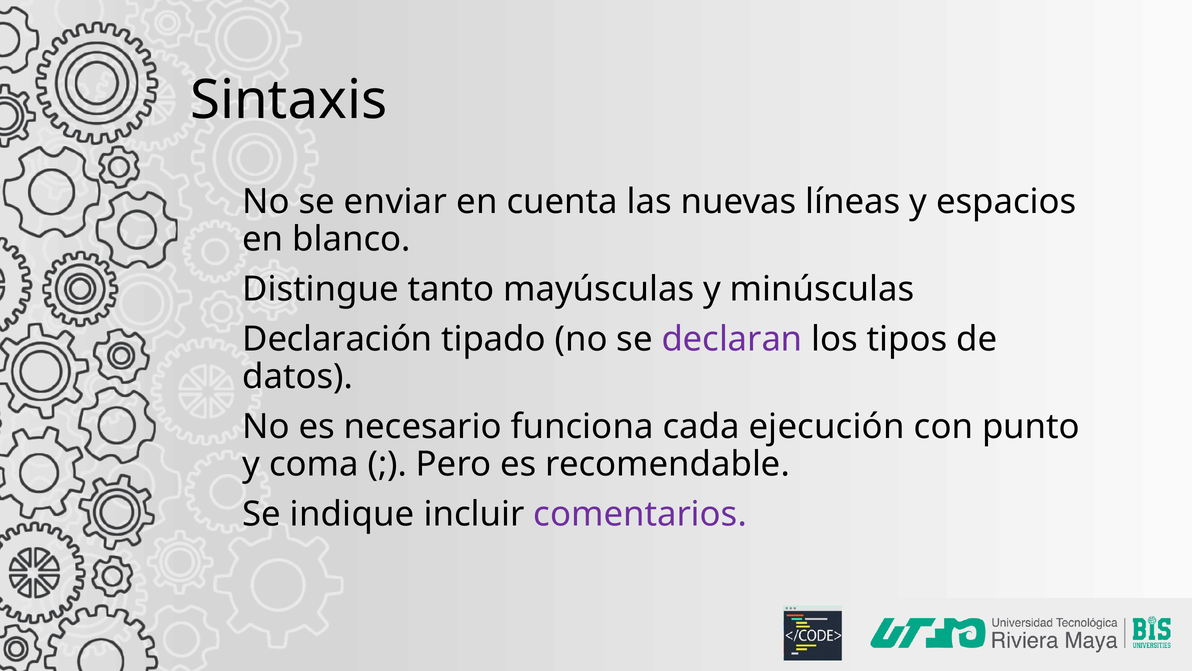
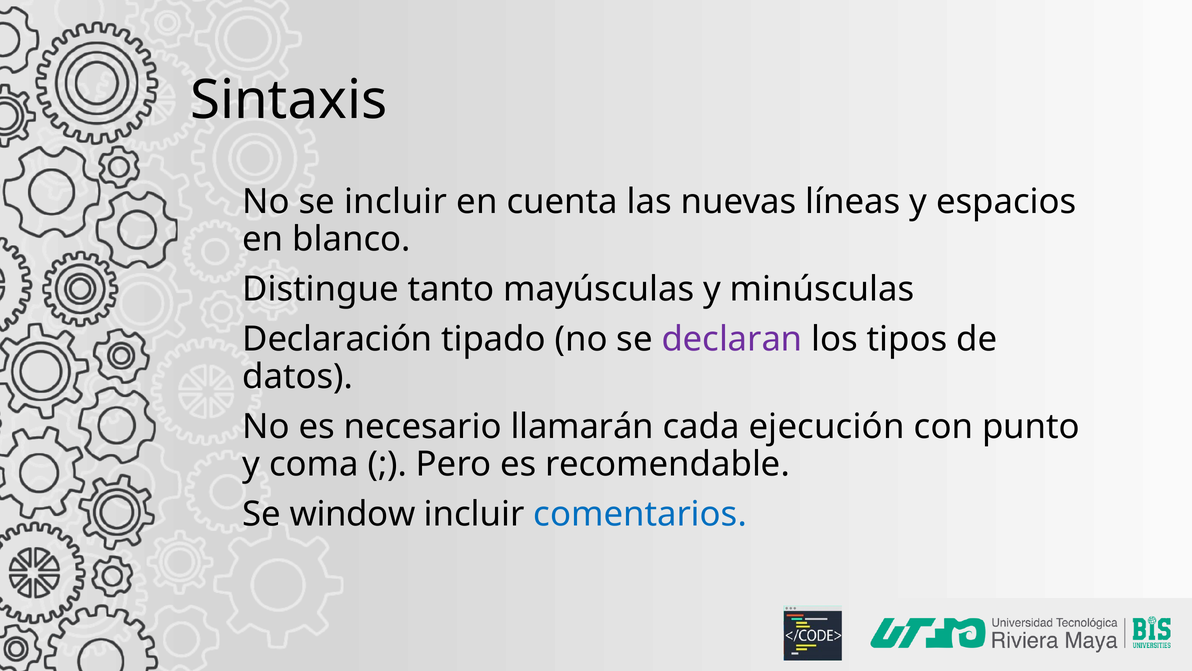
se enviar: enviar -> incluir
funciona: funciona -> llamarán
indique: indique -> window
comentarios colour: purple -> blue
